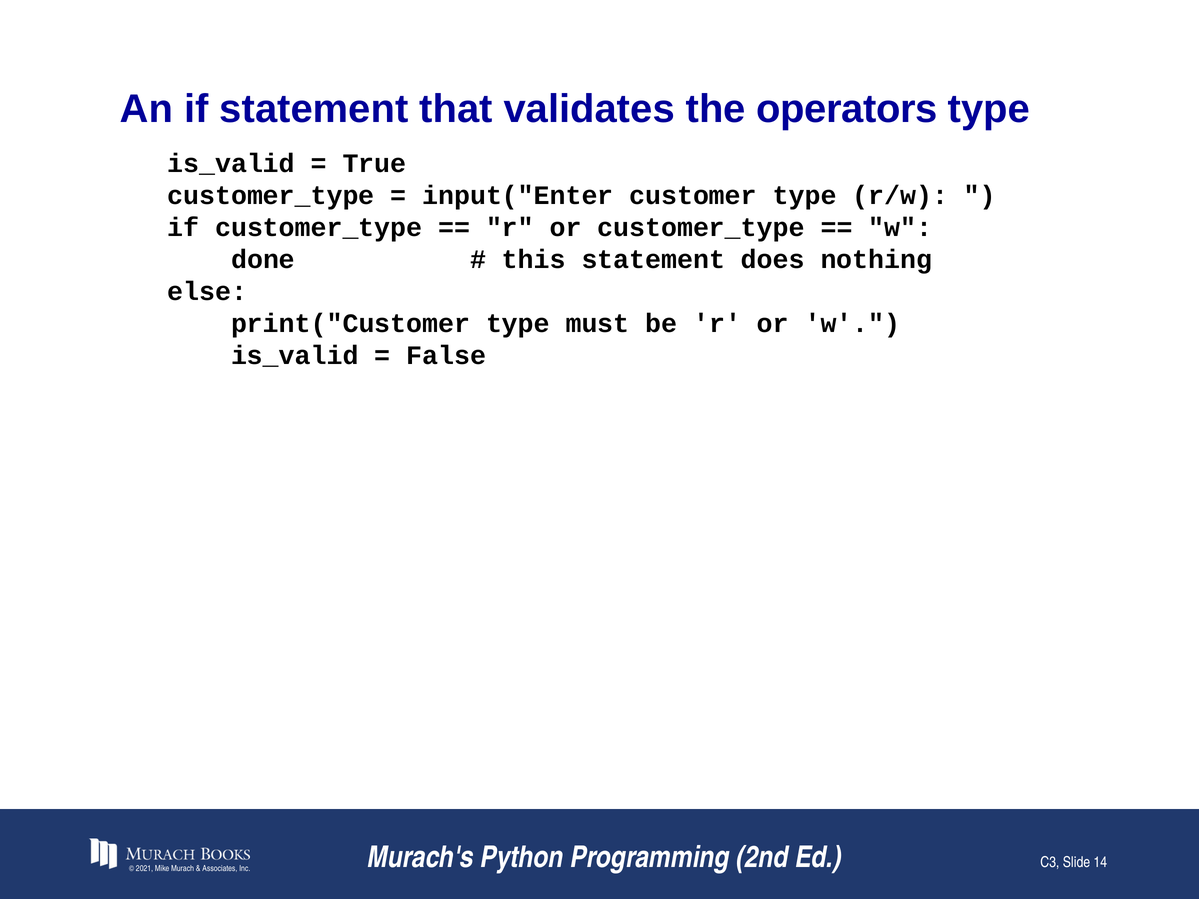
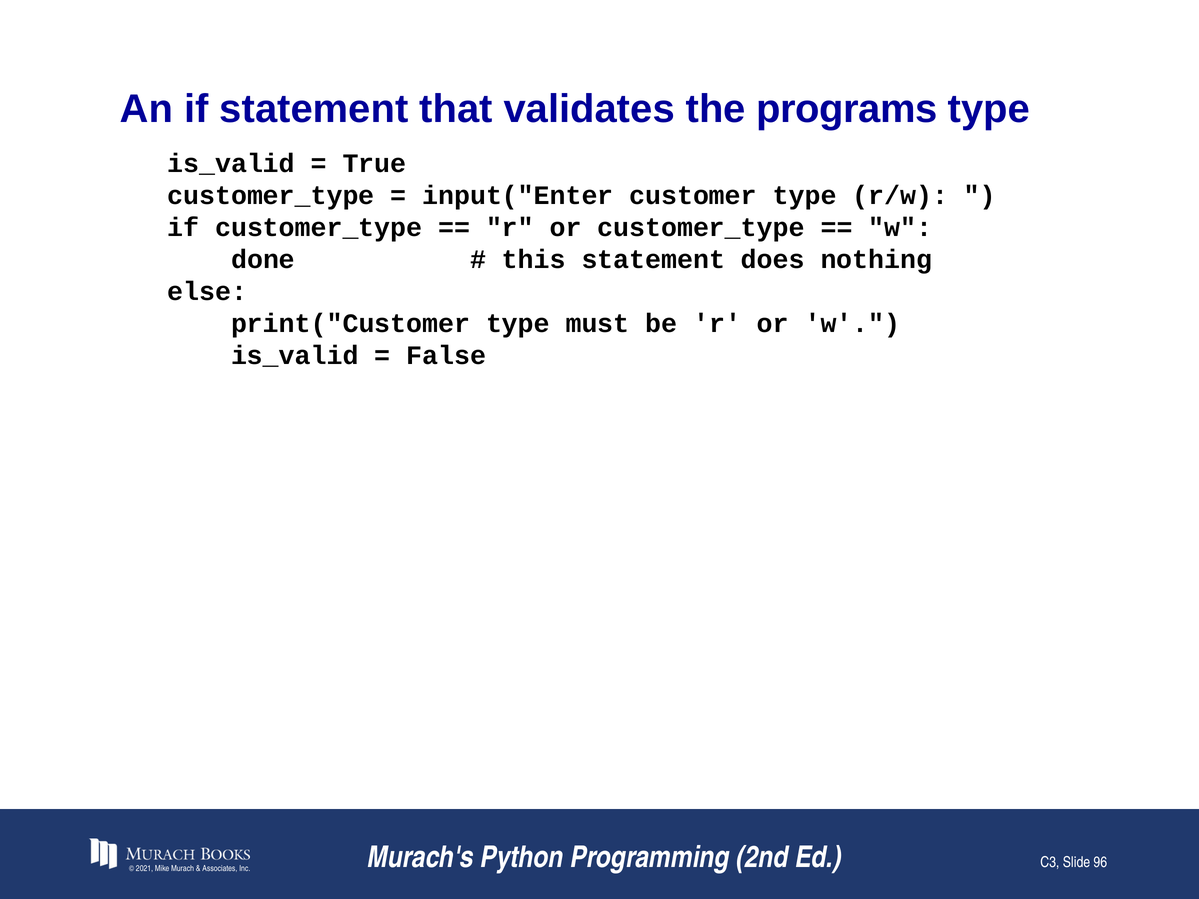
operators: operators -> programs
14: 14 -> 96
